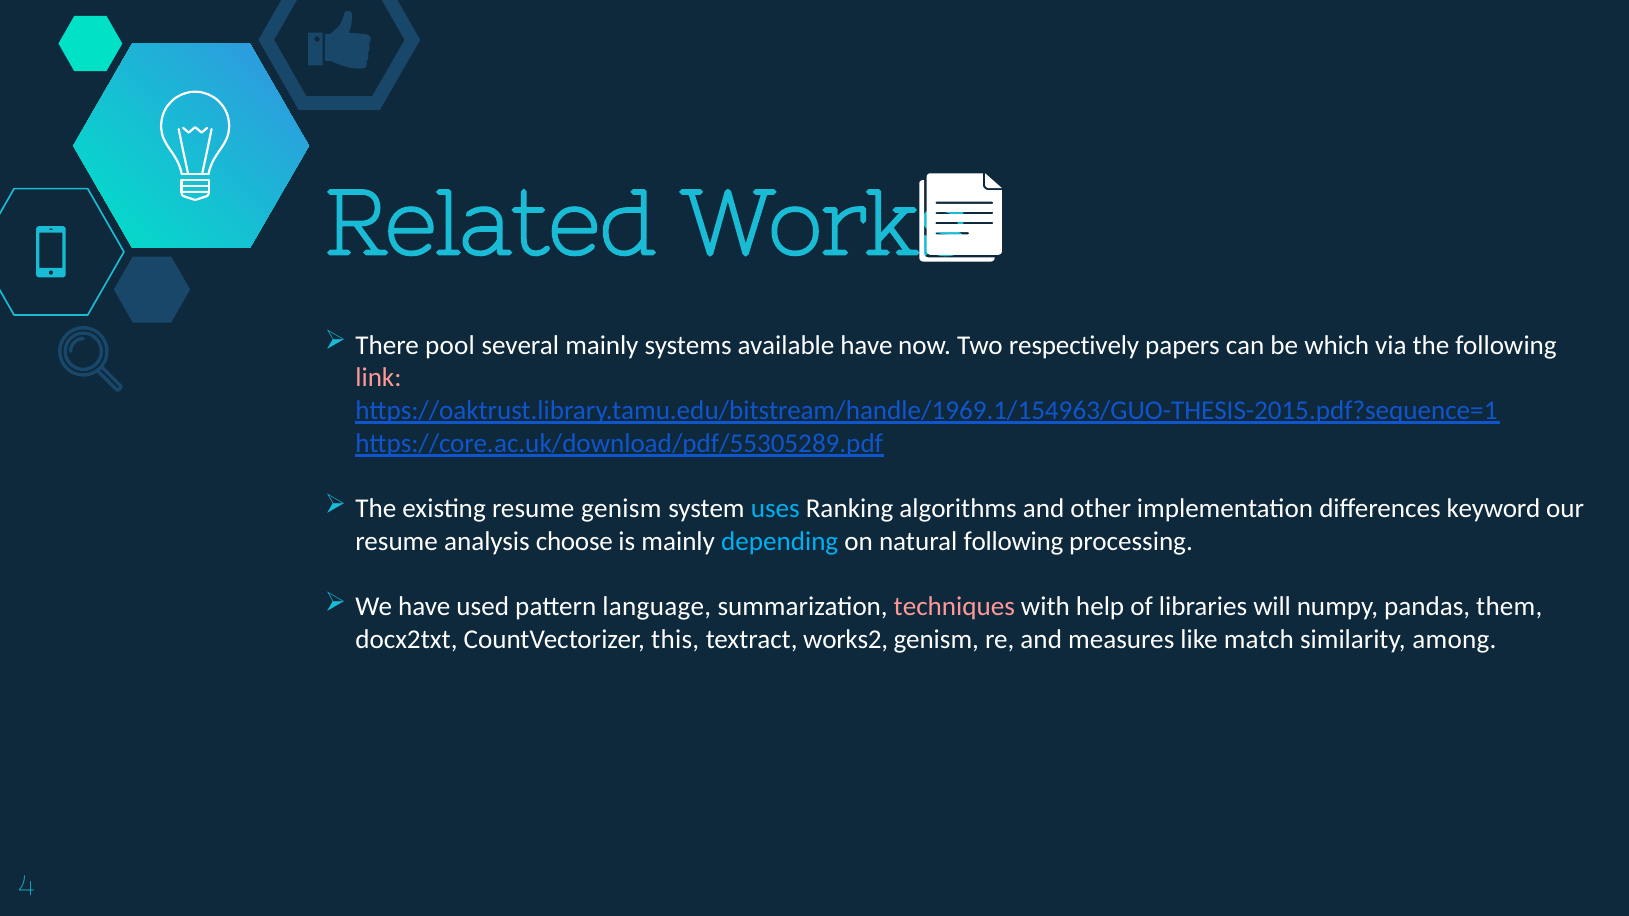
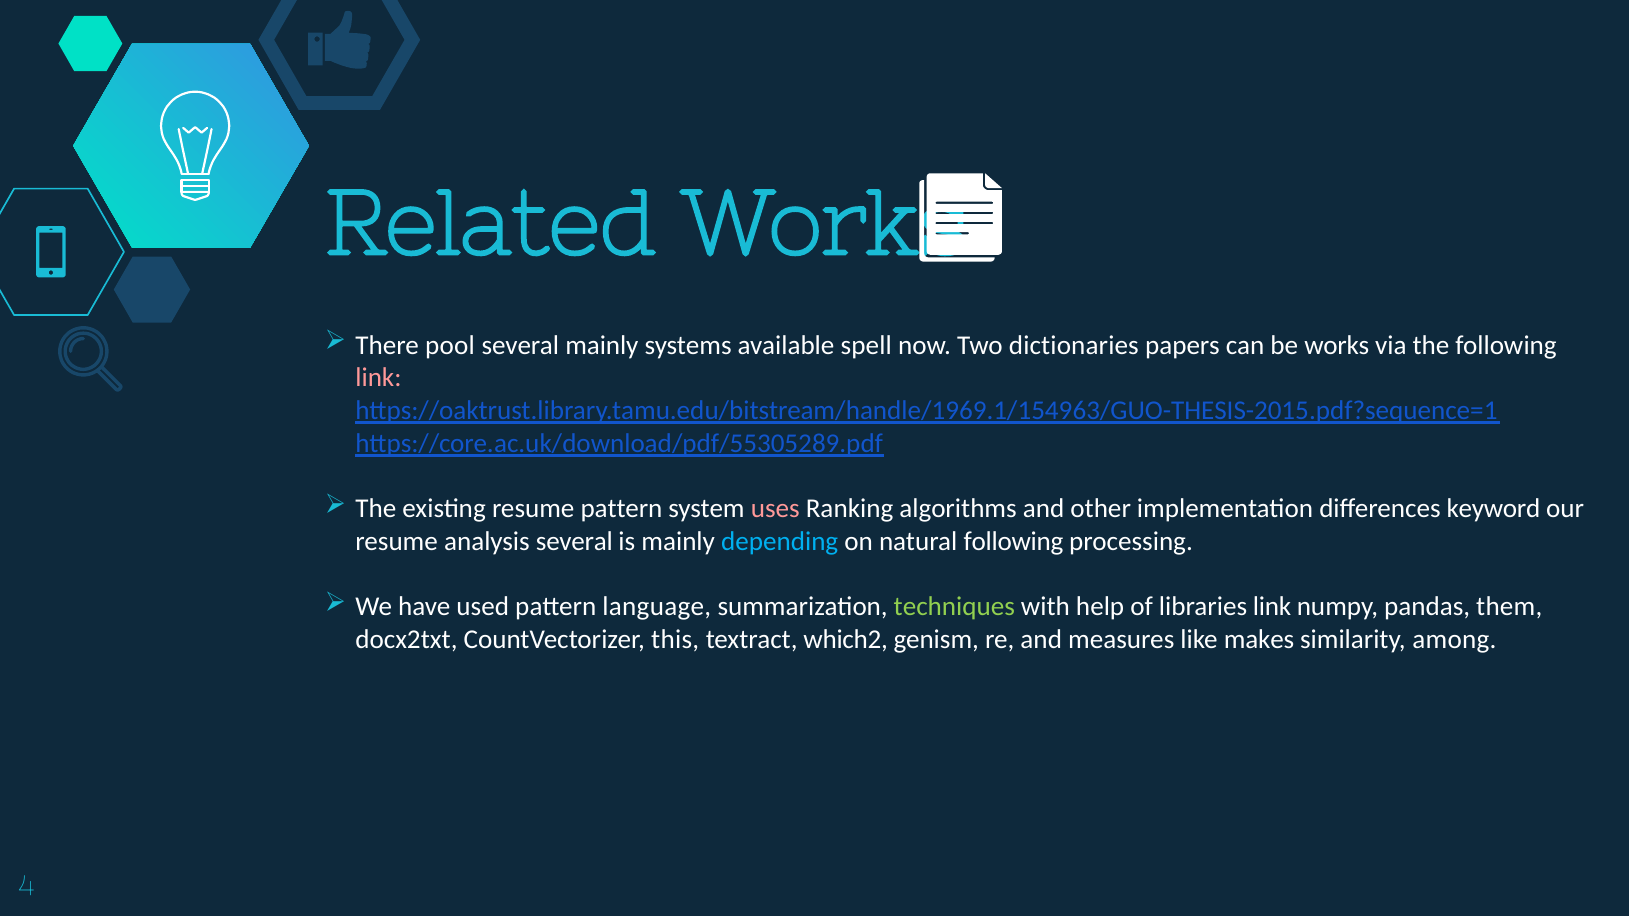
available have: have -> spell
respectively: respectively -> dictionaries
be which: which -> works
resume genism: genism -> pattern
uses colour: light blue -> pink
analysis choose: choose -> several
techniques colour: pink -> light green
libraries will: will -> link
works2: works2 -> which2
match: match -> makes
